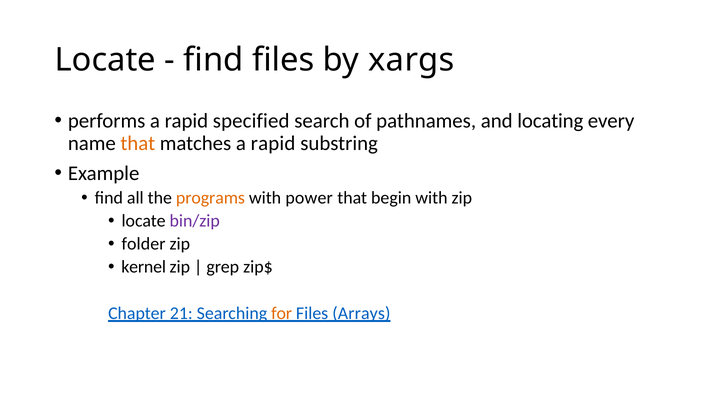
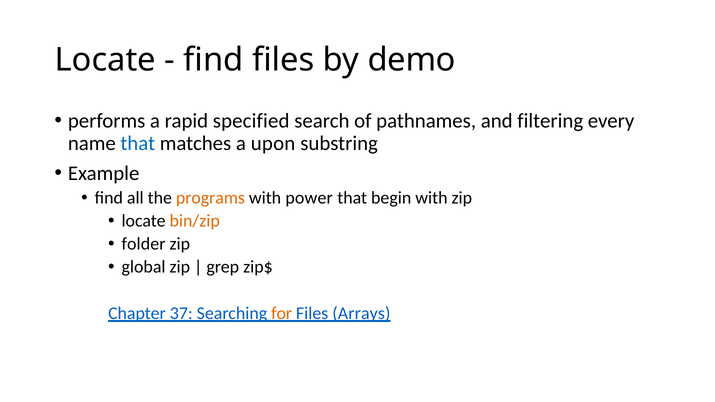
xargs: xargs -> demo
locating: locating -> filtering
that at (138, 143) colour: orange -> blue
matches a rapid: rapid -> upon
bin/zip colour: purple -> orange
kernel: kernel -> global
21: 21 -> 37
